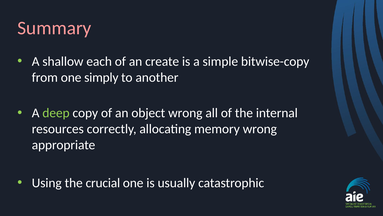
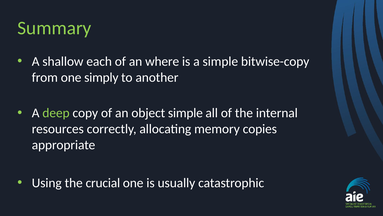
Summary colour: pink -> light green
create: create -> where
object wrong: wrong -> simple
memory wrong: wrong -> copies
